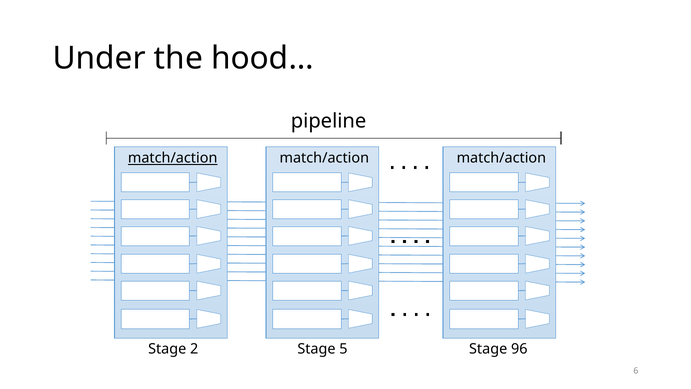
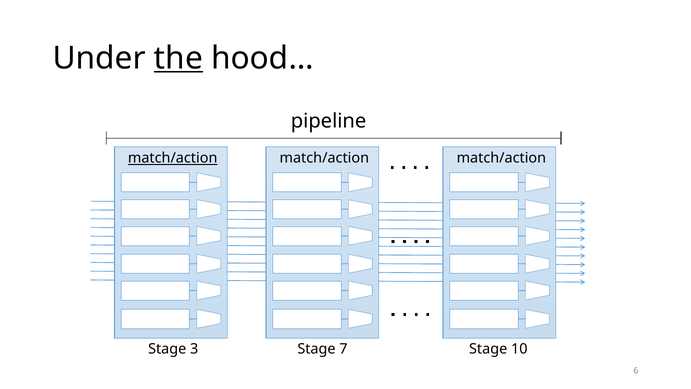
the underline: none -> present
2: 2 -> 3
5: 5 -> 7
96: 96 -> 10
